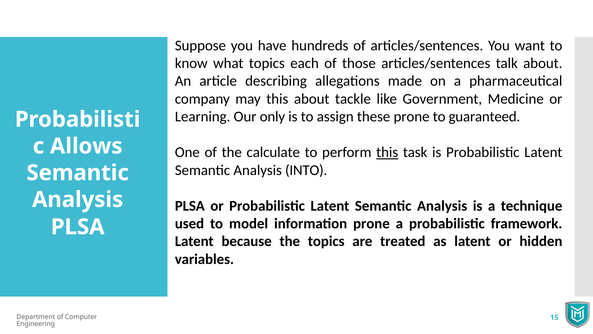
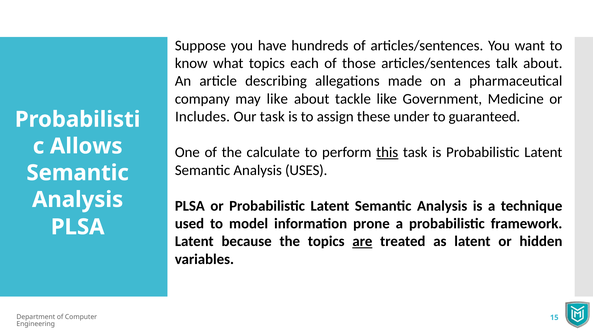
may this: this -> like
Learning: Learning -> Includes
Our only: only -> task
these prone: prone -> under
INTO: INTO -> USES
are underline: none -> present
